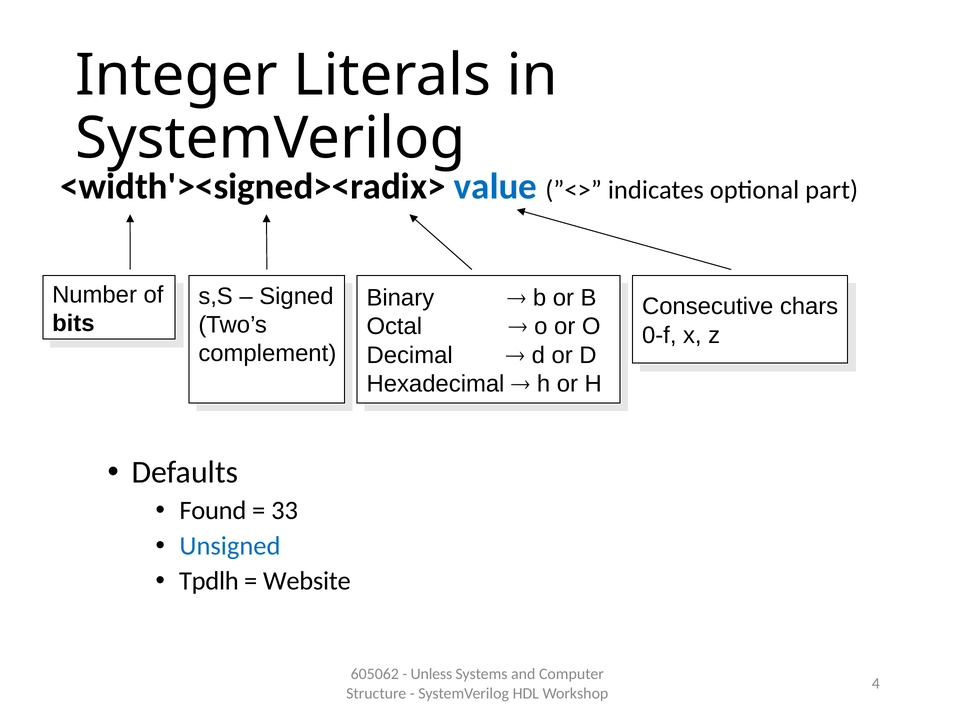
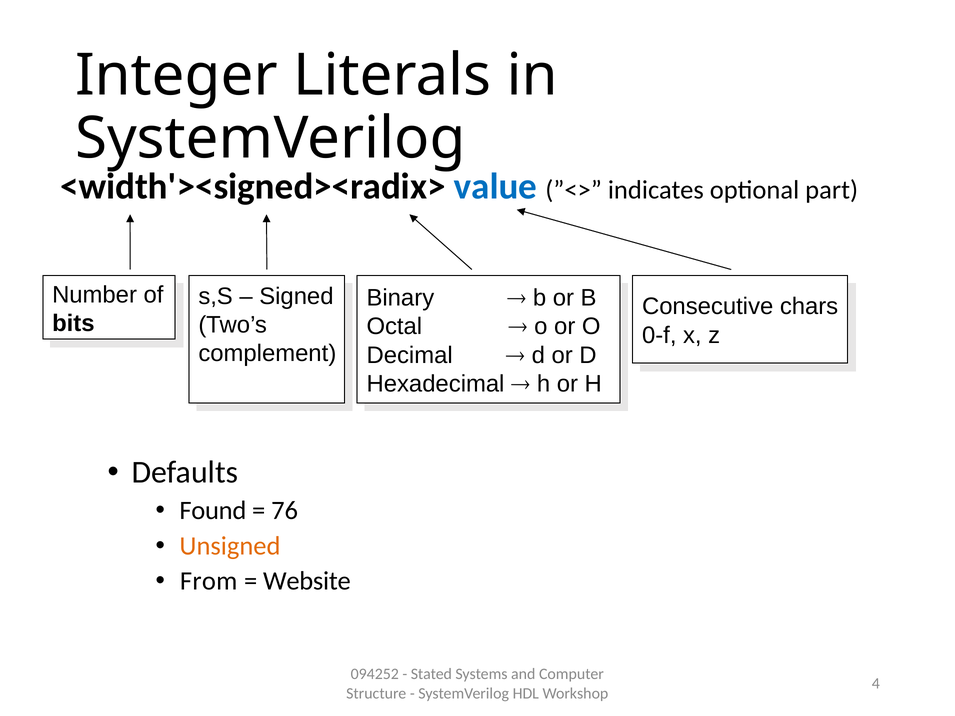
33: 33 -> 76
Unsigned colour: blue -> orange
Tpdlh: Tpdlh -> From
605062: 605062 -> 094252
Unless: Unless -> Stated
